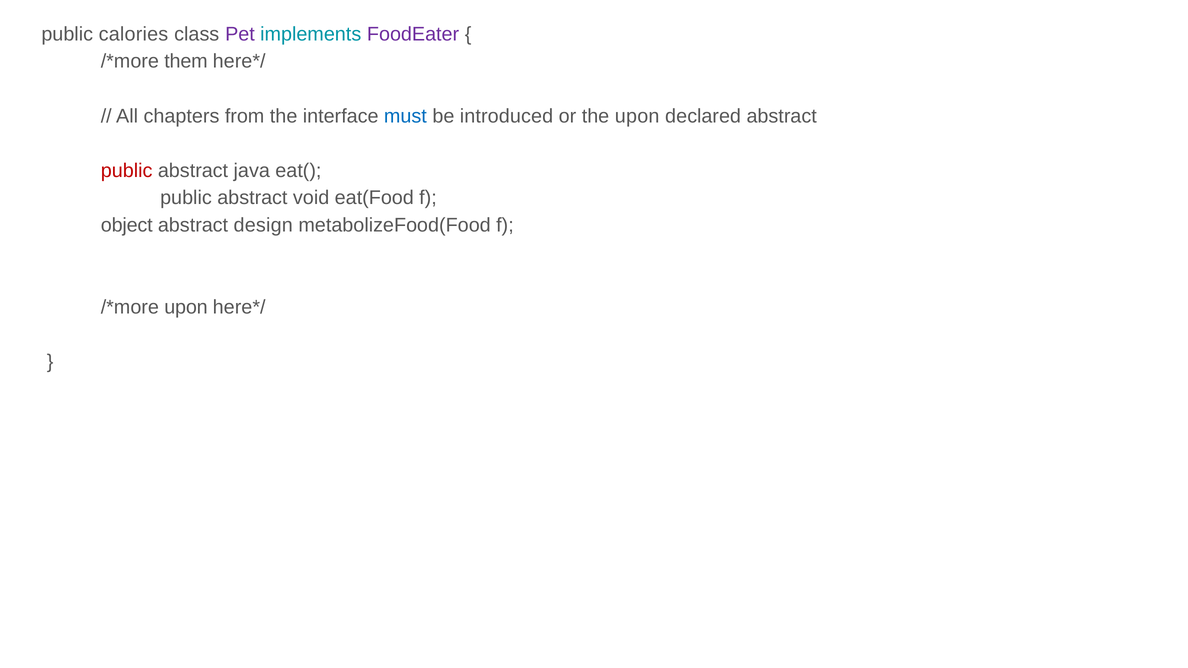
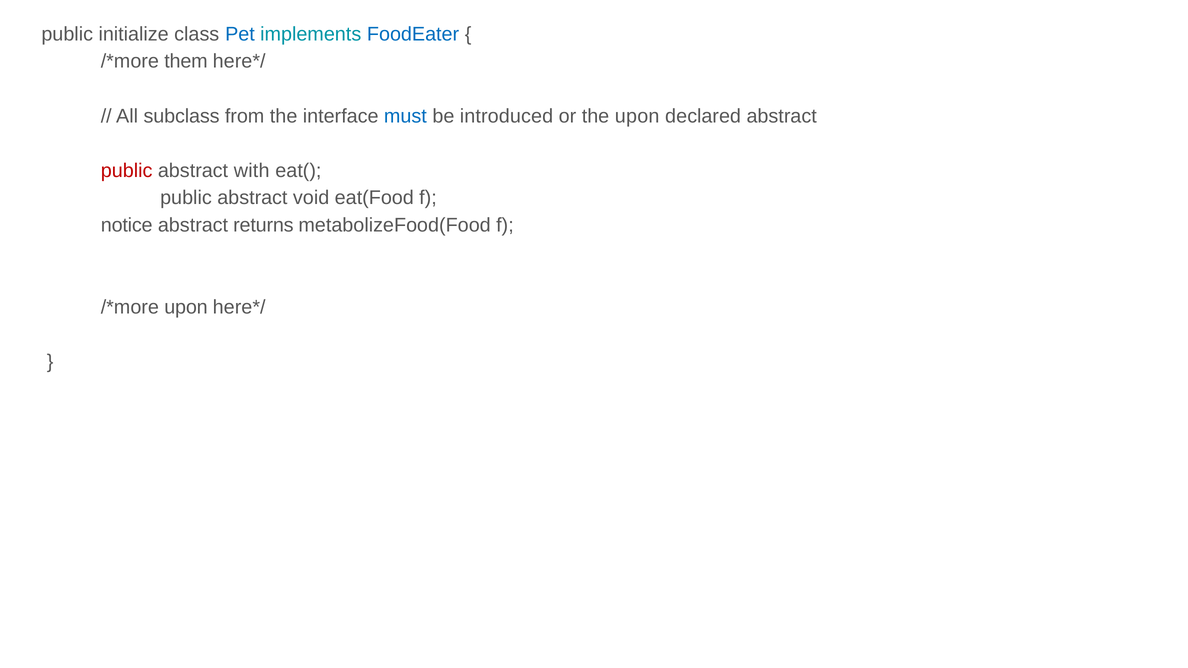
calories: calories -> initialize
Pet colour: purple -> blue
FoodEater colour: purple -> blue
chapters: chapters -> subclass
java: java -> with
object: object -> notice
design: design -> returns
